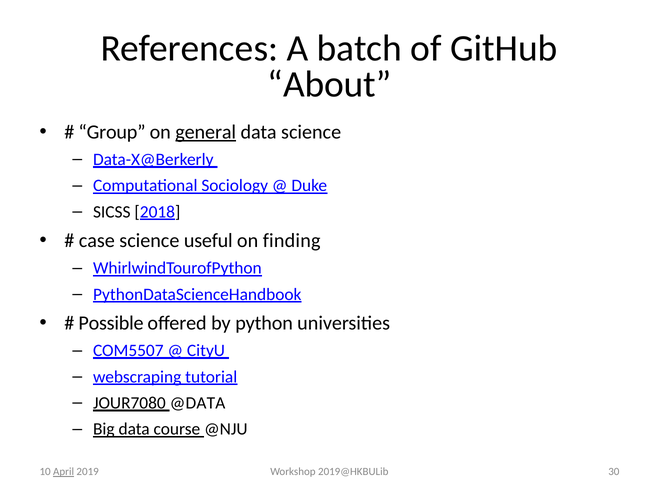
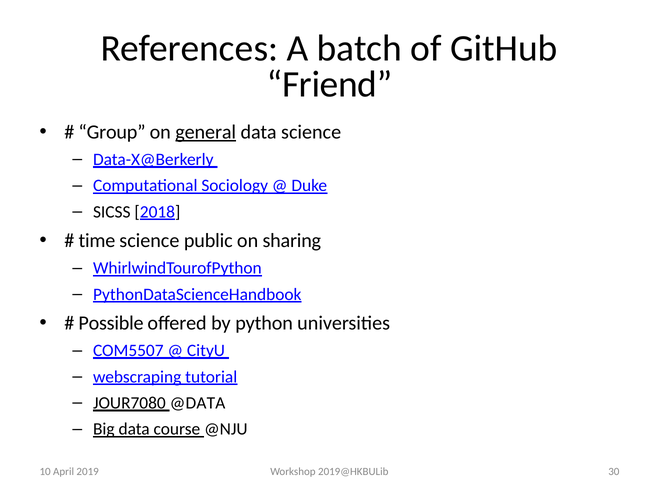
About: About -> Friend
case: case -> time
useful: useful -> public
finding: finding -> sharing
April underline: present -> none
